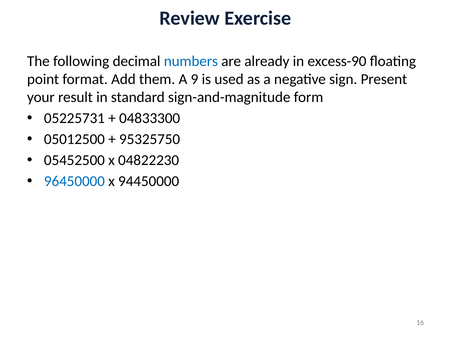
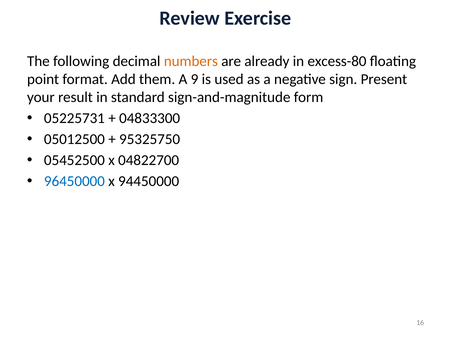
numbers colour: blue -> orange
excess-90: excess-90 -> excess-80
04822230: 04822230 -> 04822700
